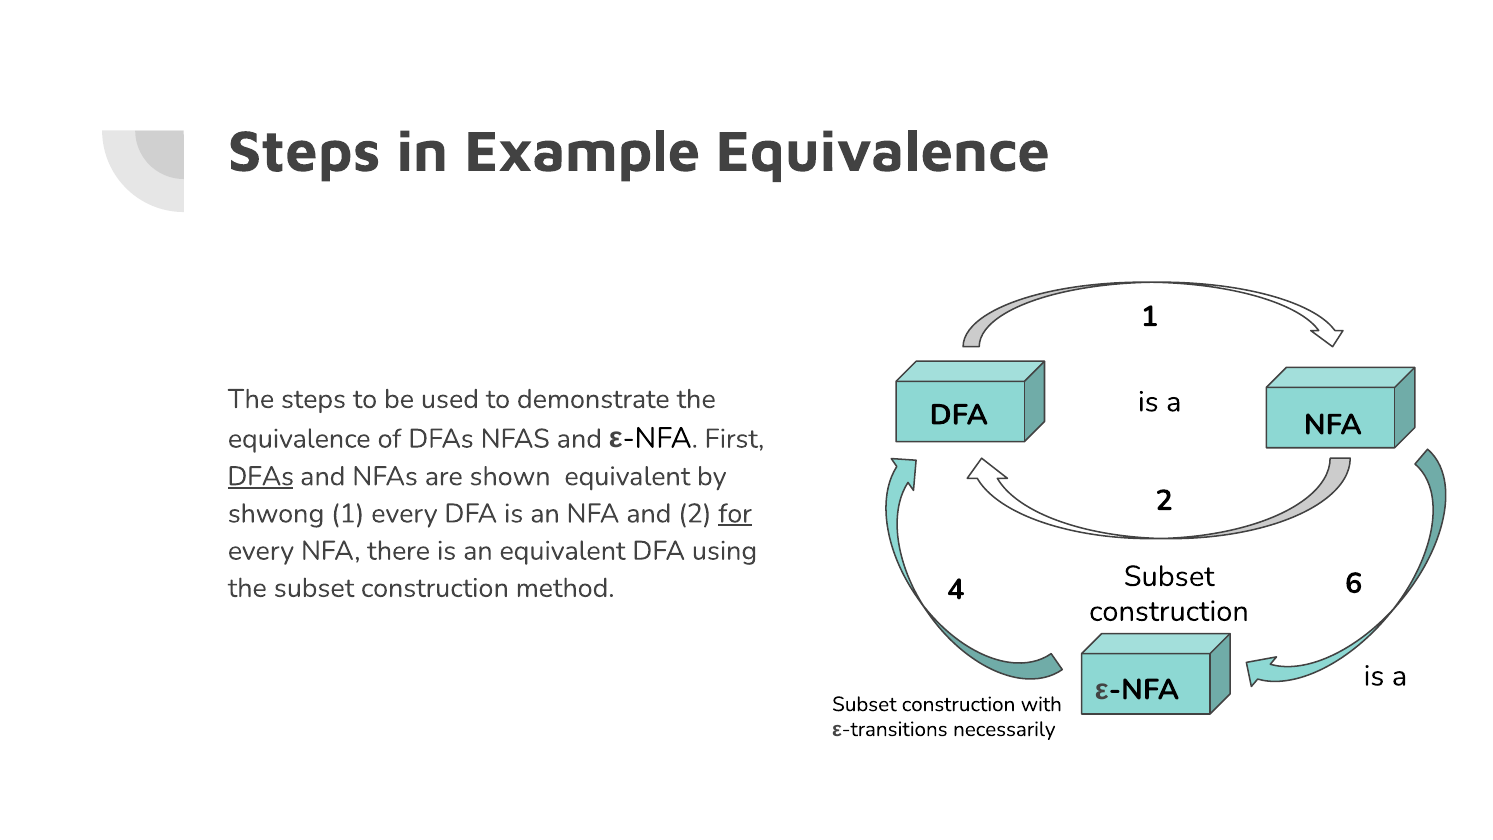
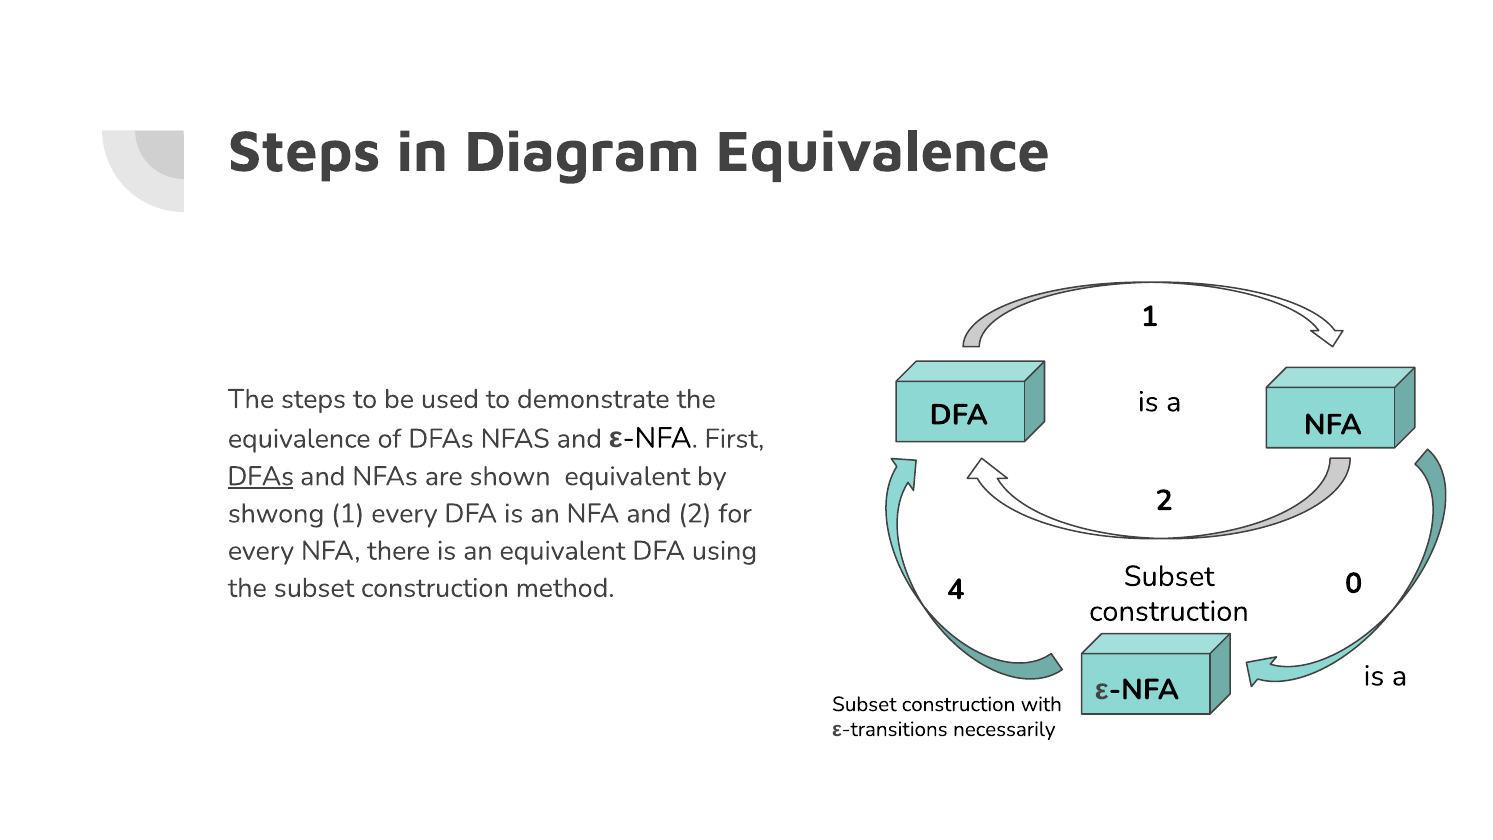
Example: Example -> Diagram
for underline: present -> none
6: 6 -> 0
